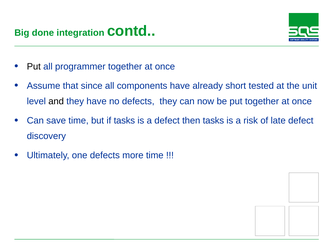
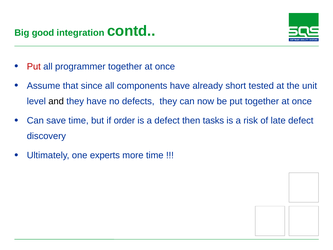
done: done -> good
Put at (34, 66) colour: black -> red
if tasks: tasks -> order
one defects: defects -> experts
